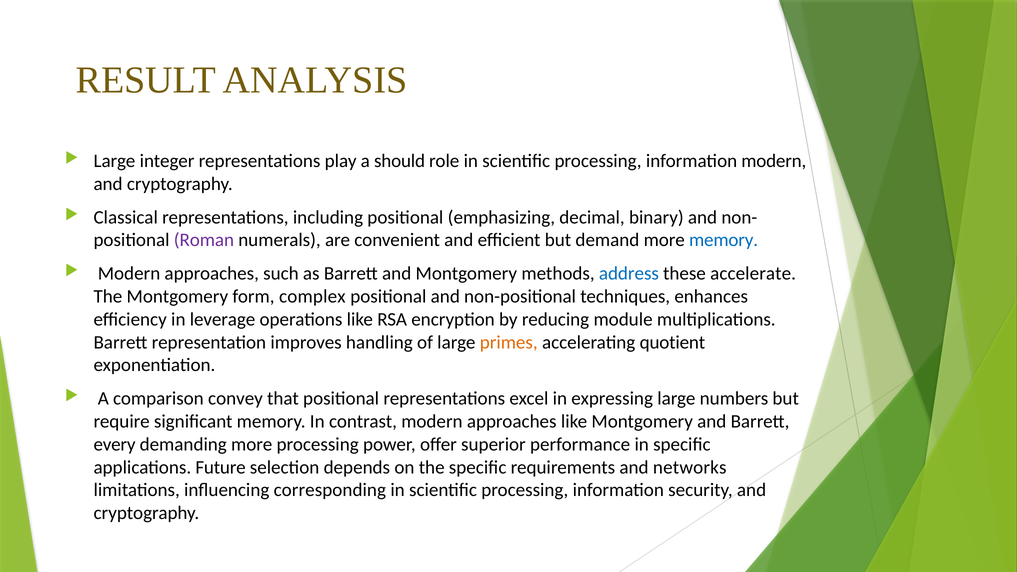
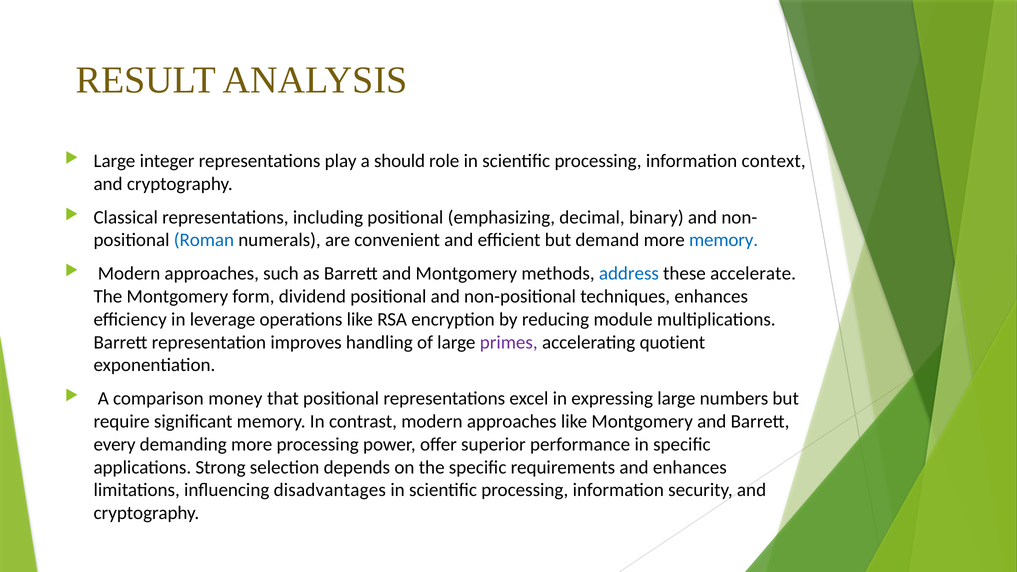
information modern: modern -> context
Roman colour: purple -> blue
complex: complex -> dividend
primes colour: orange -> purple
convey: convey -> money
Future: Future -> Strong
and networks: networks -> enhances
corresponding: corresponding -> disadvantages
